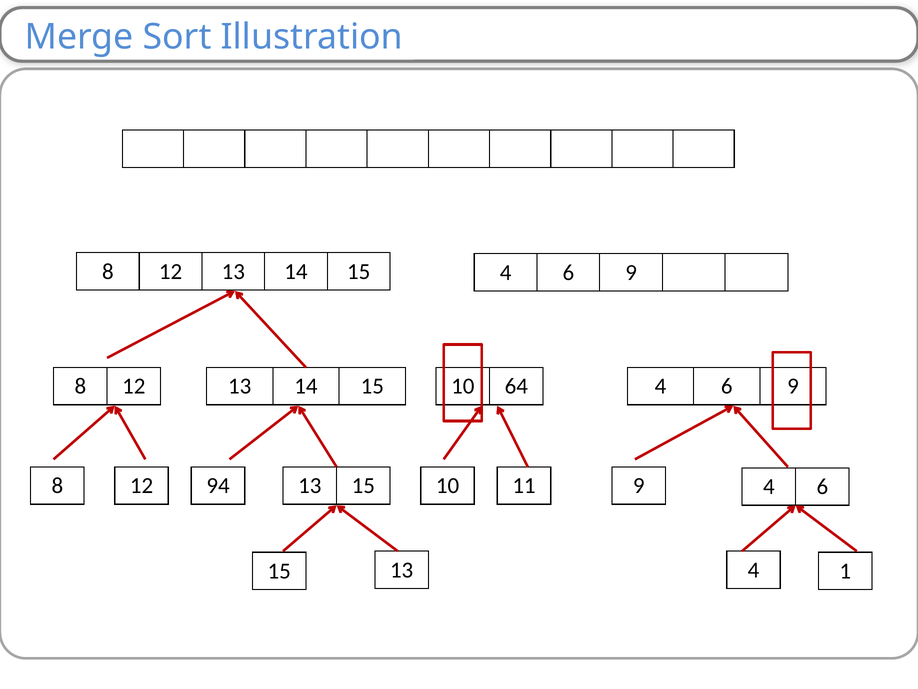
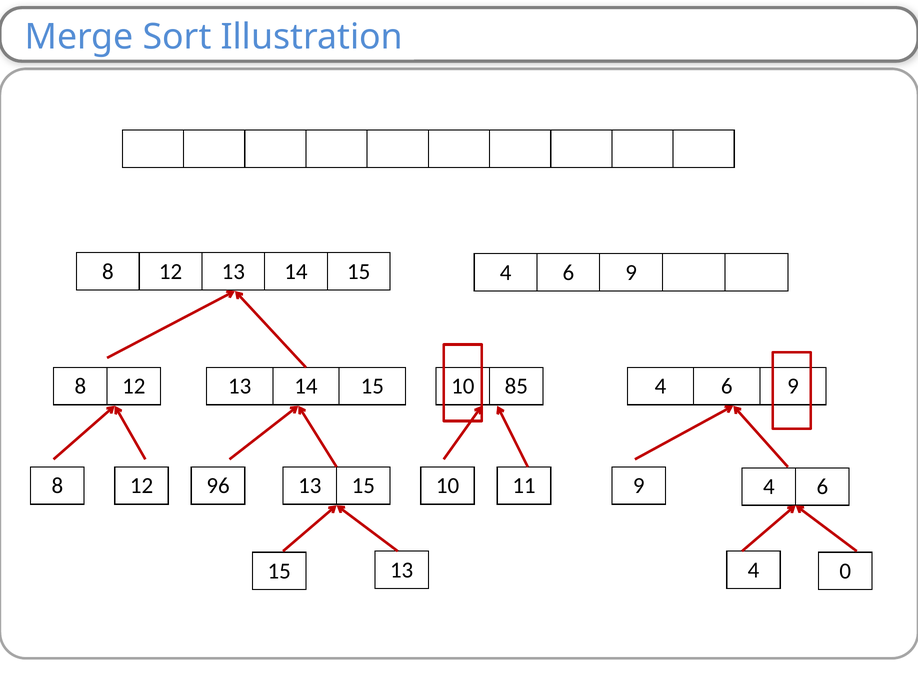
64: 64 -> 85
94: 94 -> 96
1: 1 -> 0
